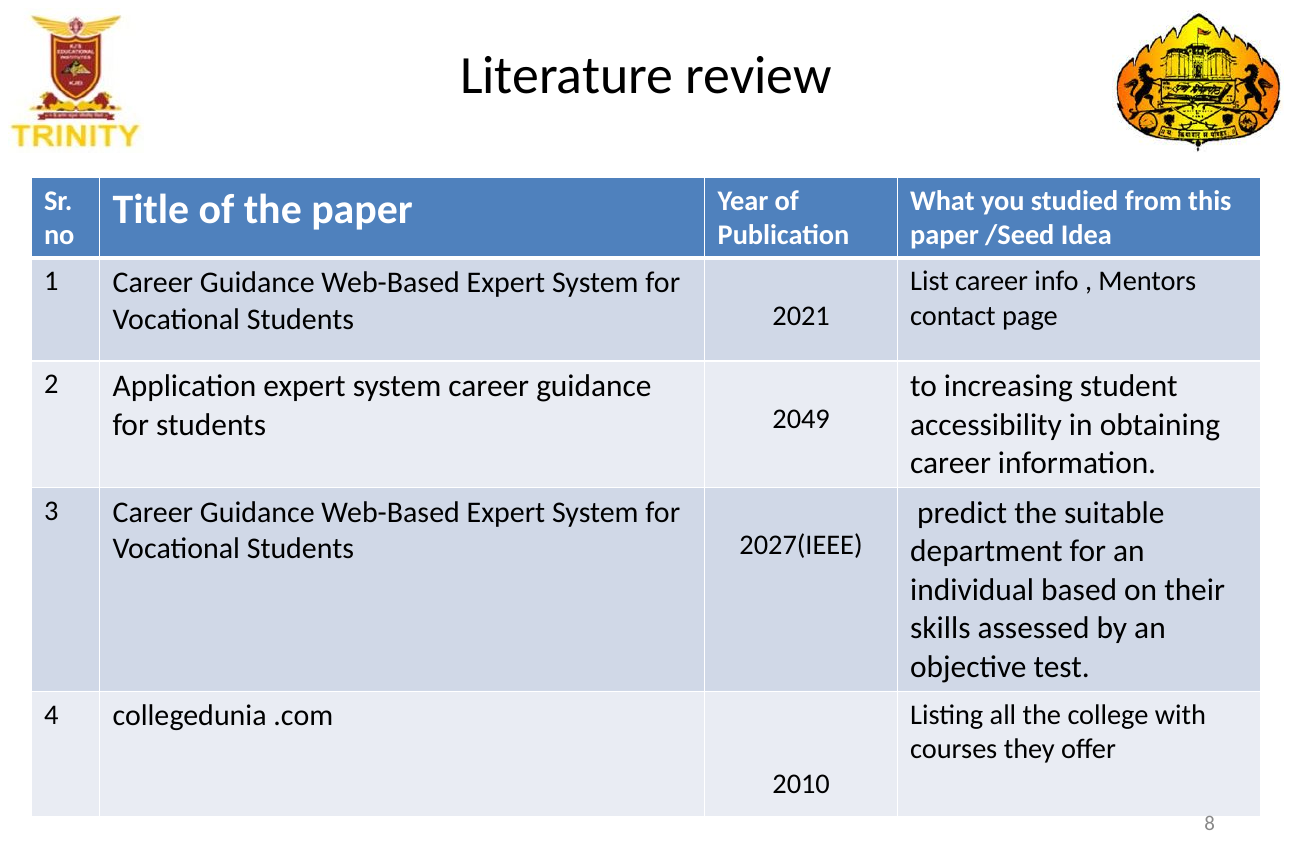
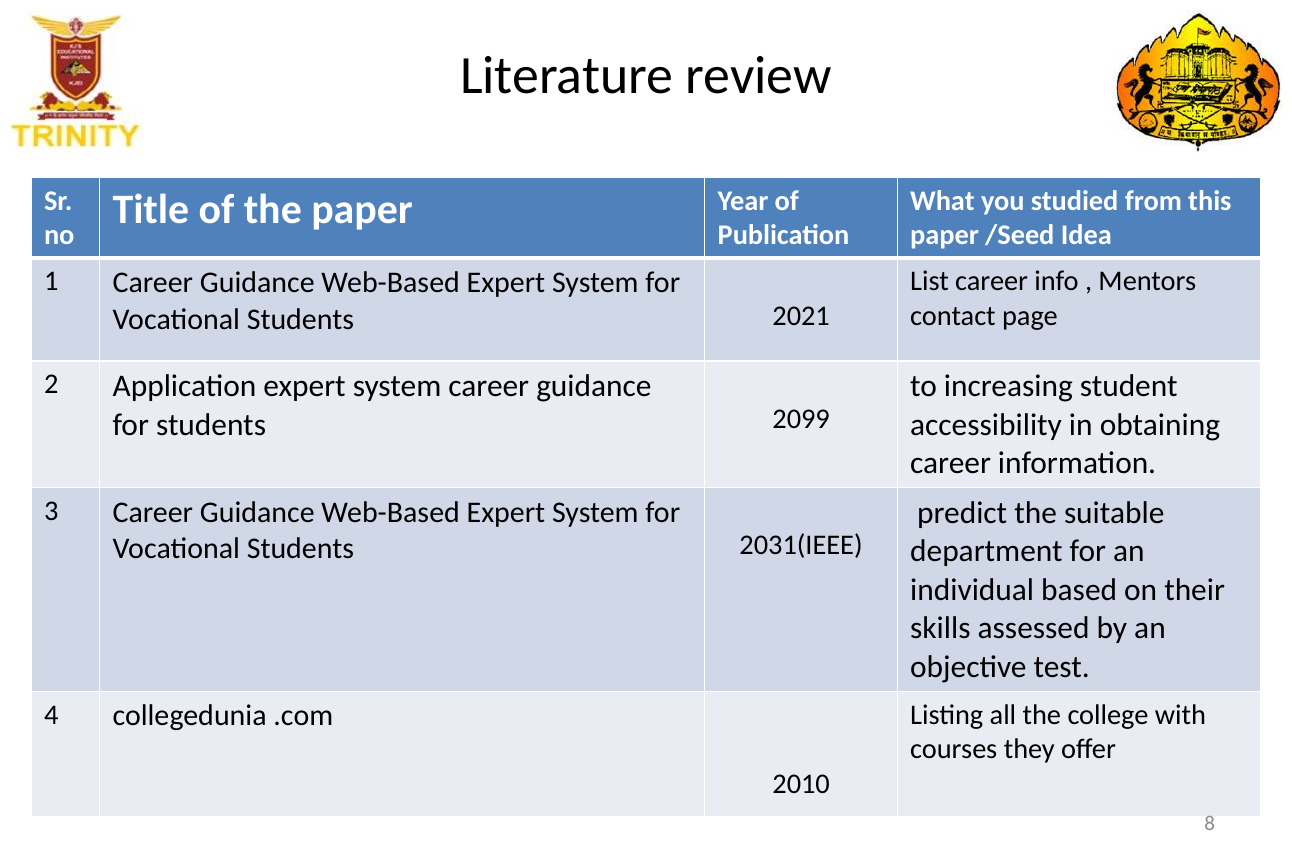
2049: 2049 -> 2099
2027(IEEE: 2027(IEEE -> 2031(IEEE
